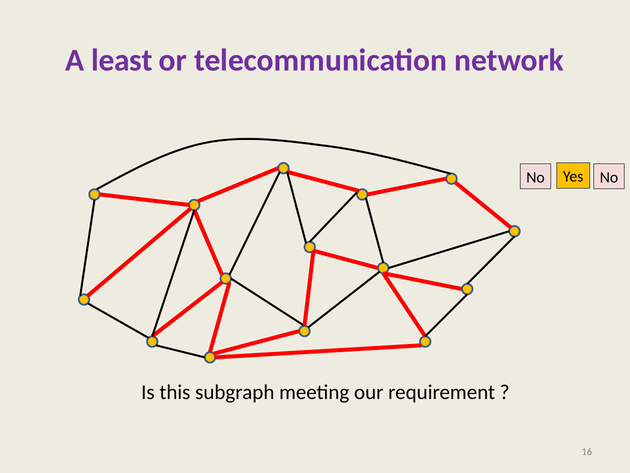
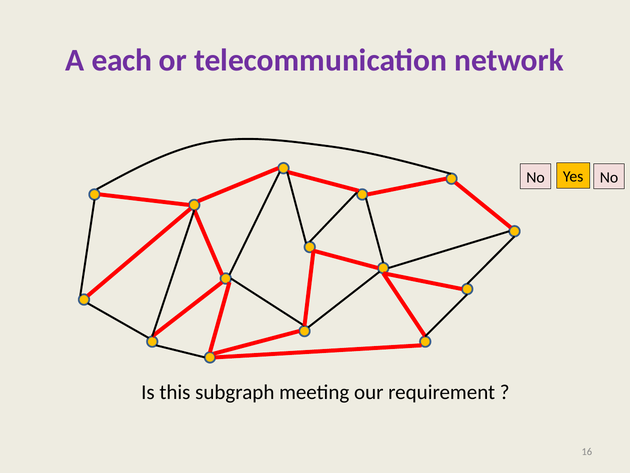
least: least -> each
